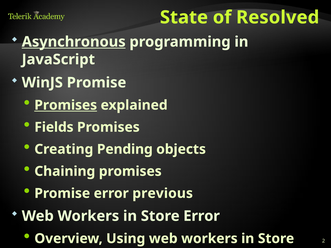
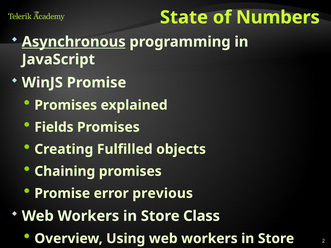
Resolved: Resolved -> Numbers
Promises at (66, 105) underline: present -> none
Pending: Pending -> Fulfilled
Store Error: Error -> Class
